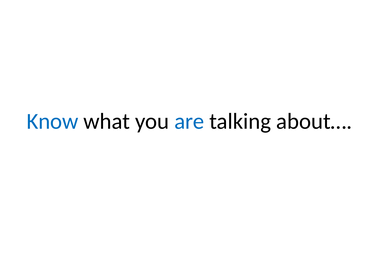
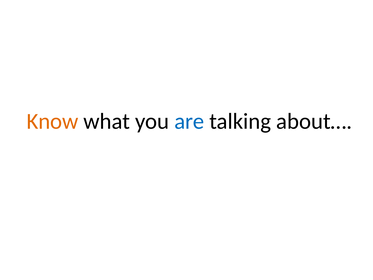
Know colour: blue -> orange
